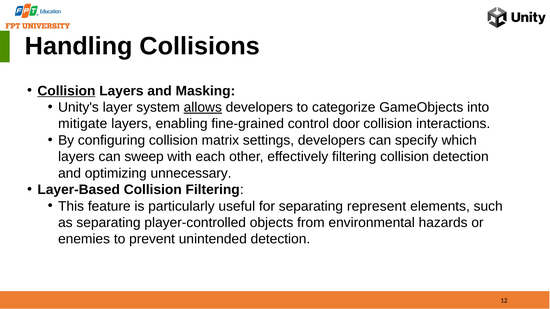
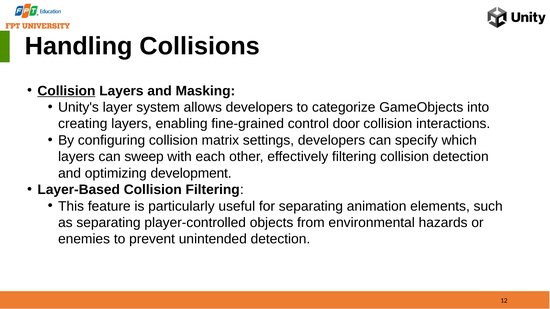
allows underline: present -> none
mitigate: mitigate -> creating
unnecessary: unnecessary -> development
represent: represent -> animation
